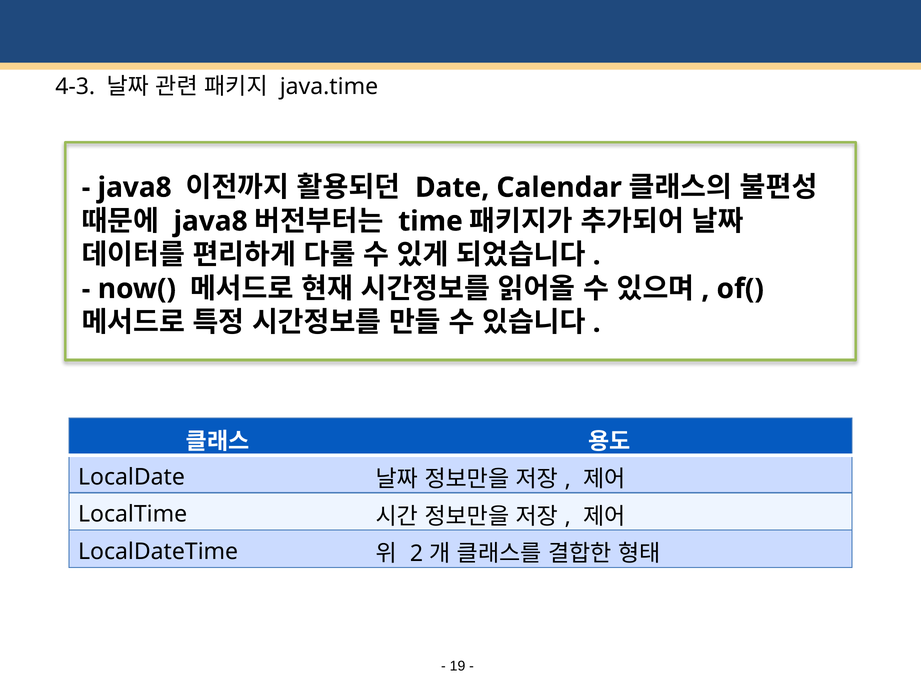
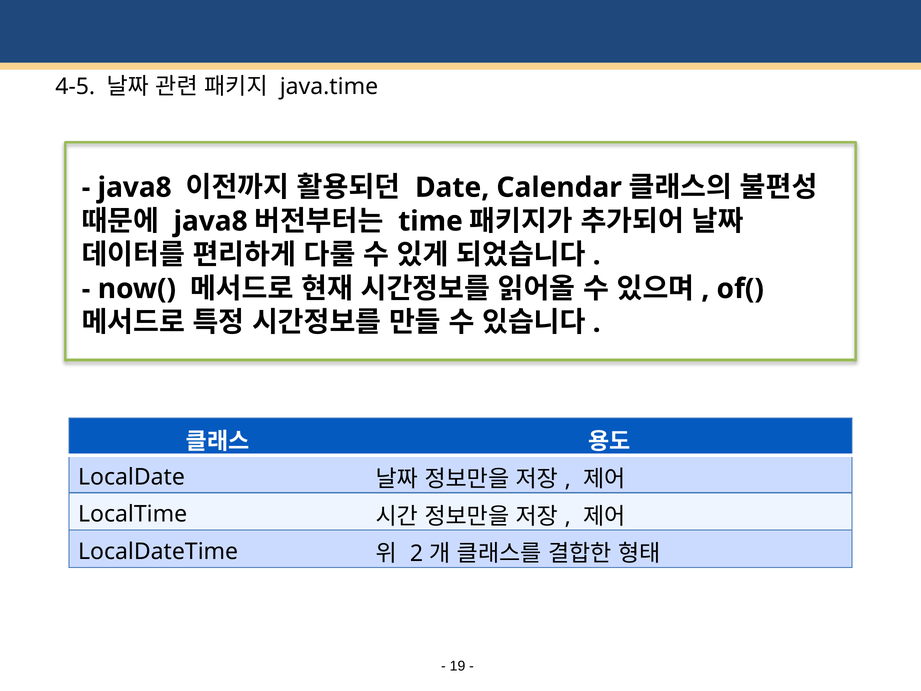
4-3: 4-3 -> 4-5
